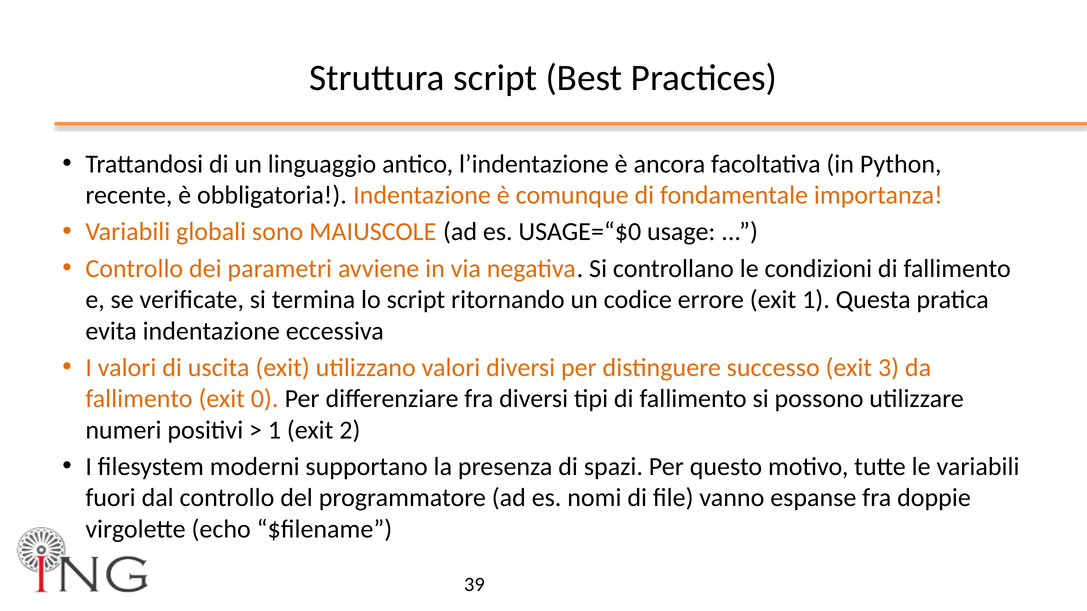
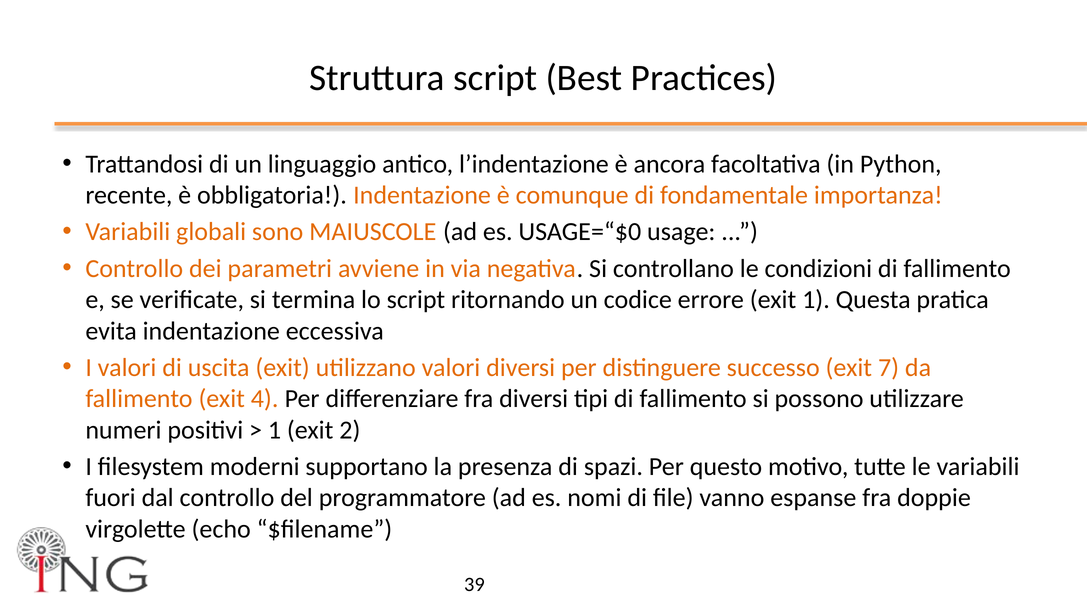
3: 3 -> 7
0: 0 -> 4
